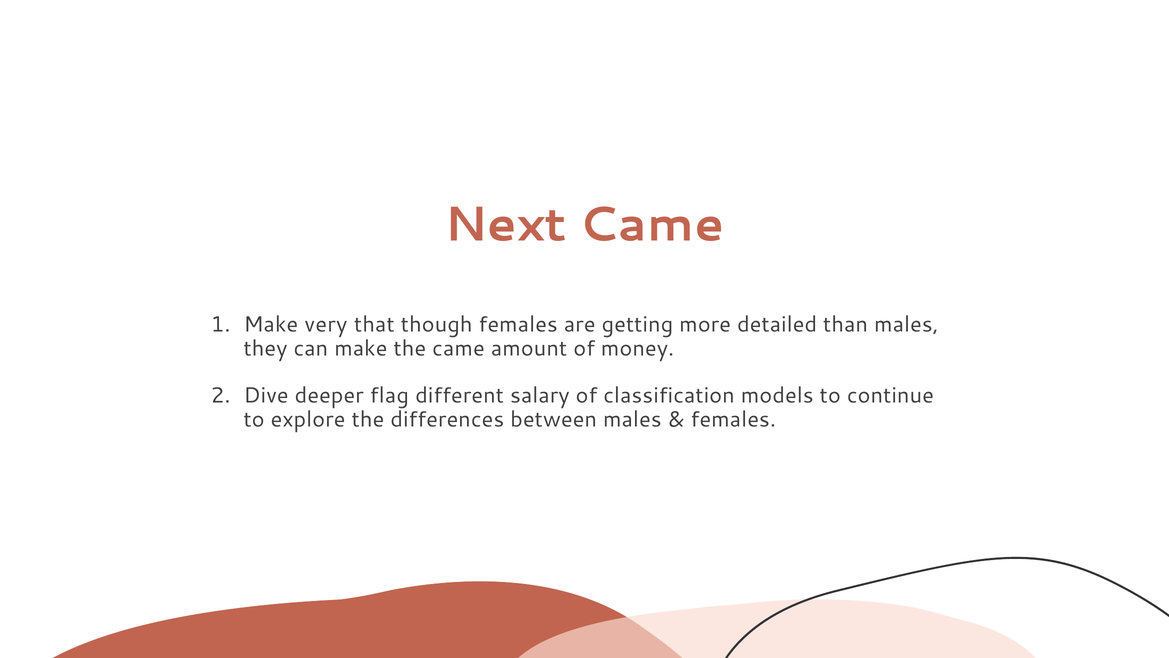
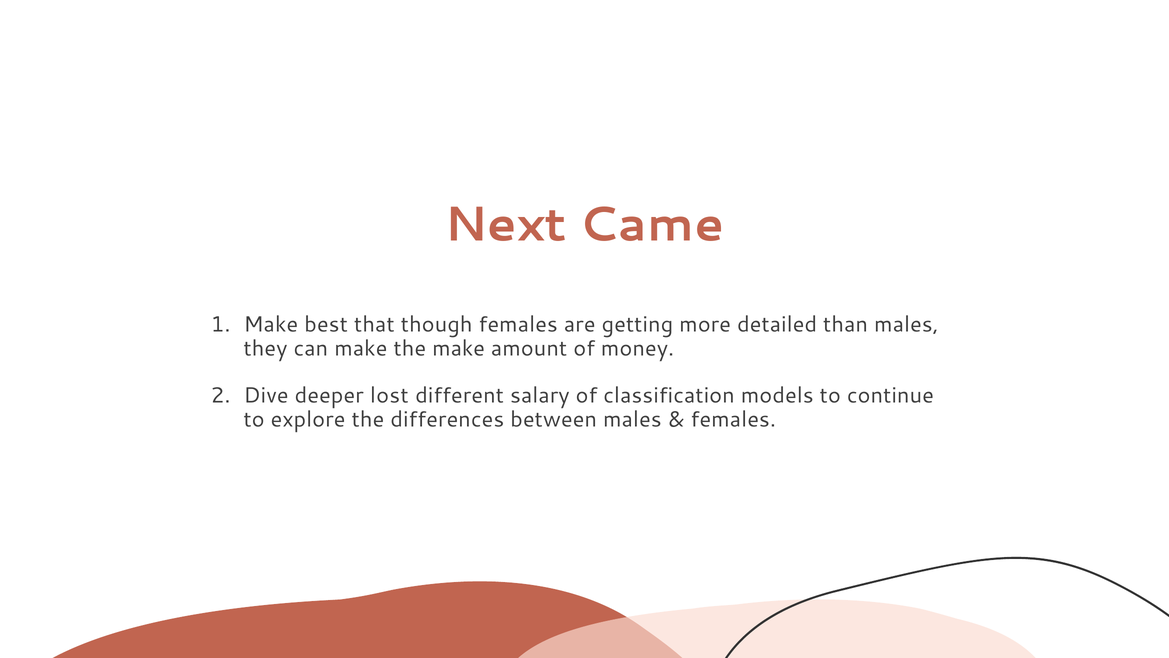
very: very -> best
the came: came -> make
flag: flag -> lost
